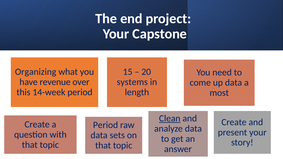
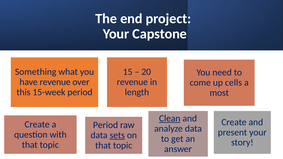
Organizing: Organizing -> Something
systems at (132, 82): systems -> revenue
up data: data -> cells
14-week: 14-week -> 15-week
sets underline: none -> present
